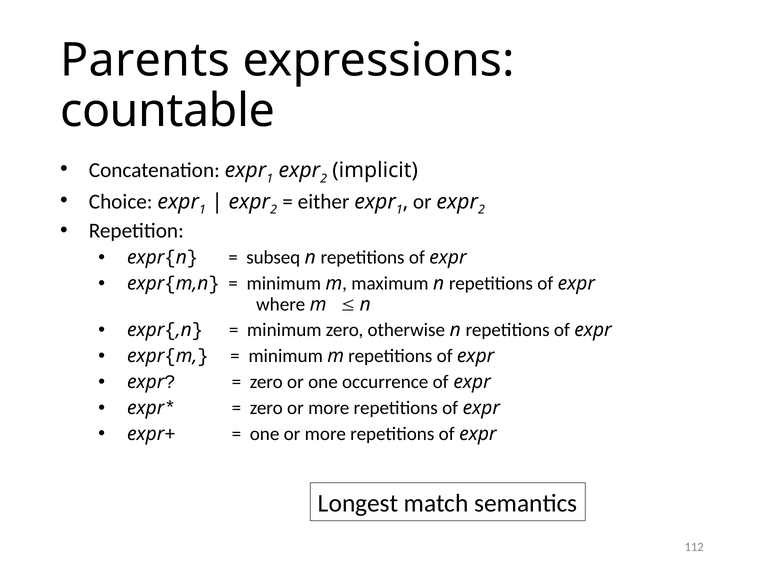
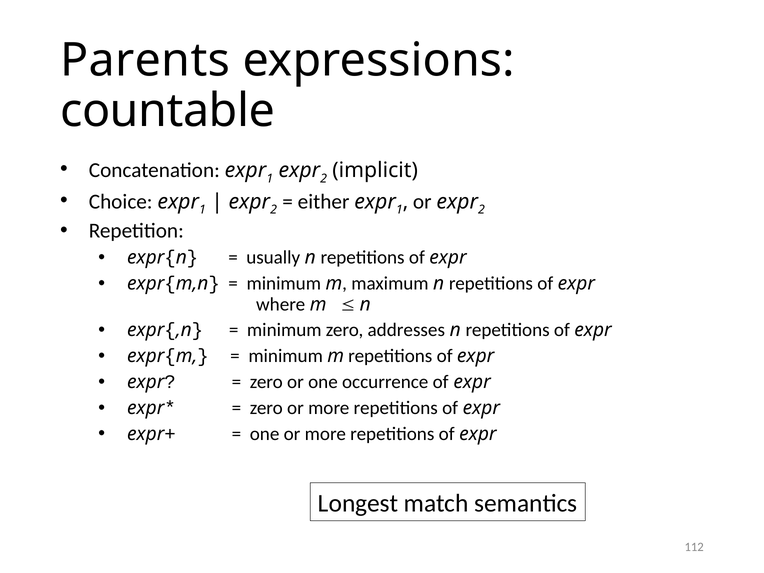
subseq: subseq -> usually
otherwise: otherwise -> addresses
